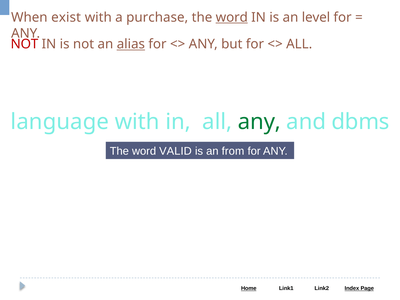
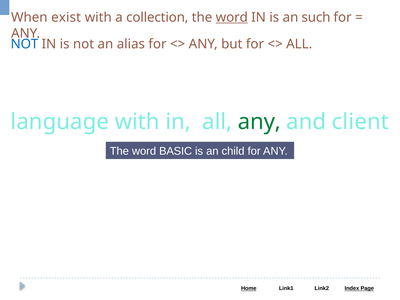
purchase: purchase -> collection
level: level -> such
NOT at (24, 44) colour: red -> blue
alias underline: present -> none
dbms: dbms -> client
VALID: VALID -> BASIC
from: from -> child
